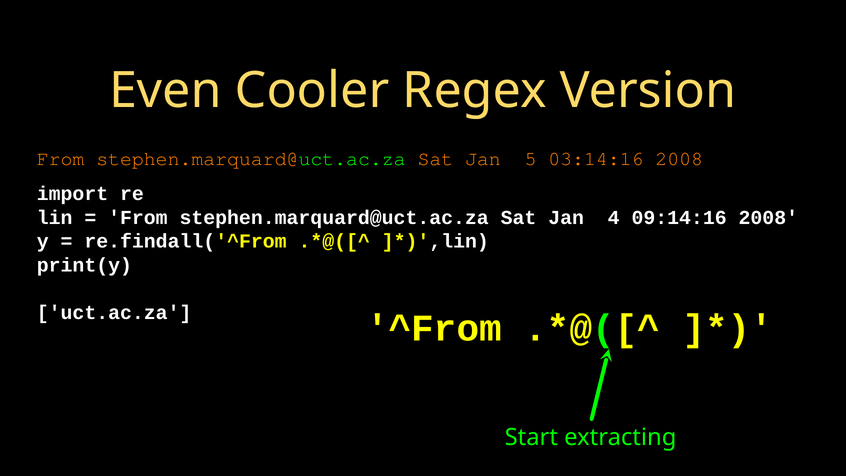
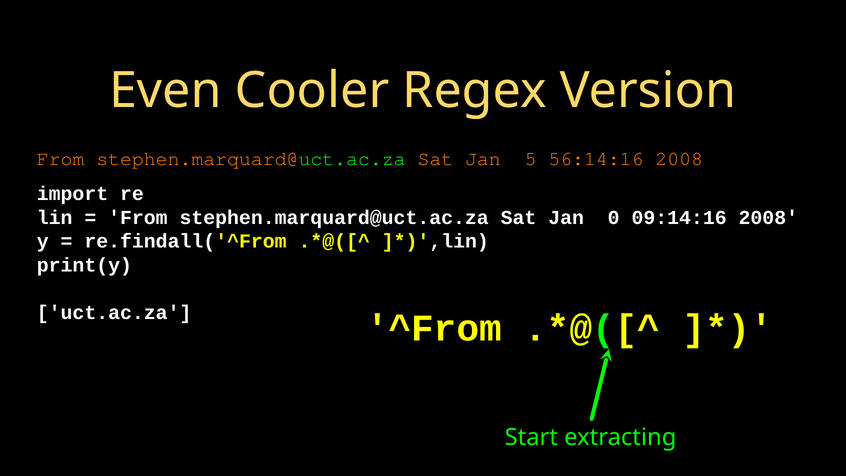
03:14:16: 03:14:16 -> 56:14:16
4: 4 -> 0
